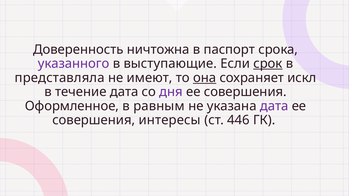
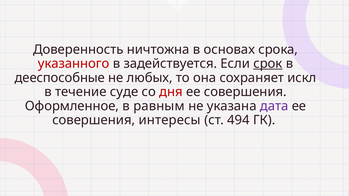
паспорт: паспорт -> основах
указанного colour: purple -> red
выступающие: выступающие -> задействуется
представляла: представляла -> дееспособные
имеют: имеют -> любых
она underline: present -> none
течение дата: дата -> суде
дня colour: purple -> red
446: 446 -> 494
